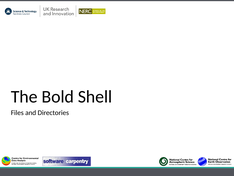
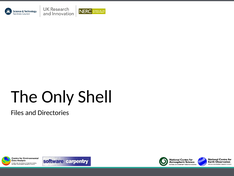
Bold: Bold -> Only
